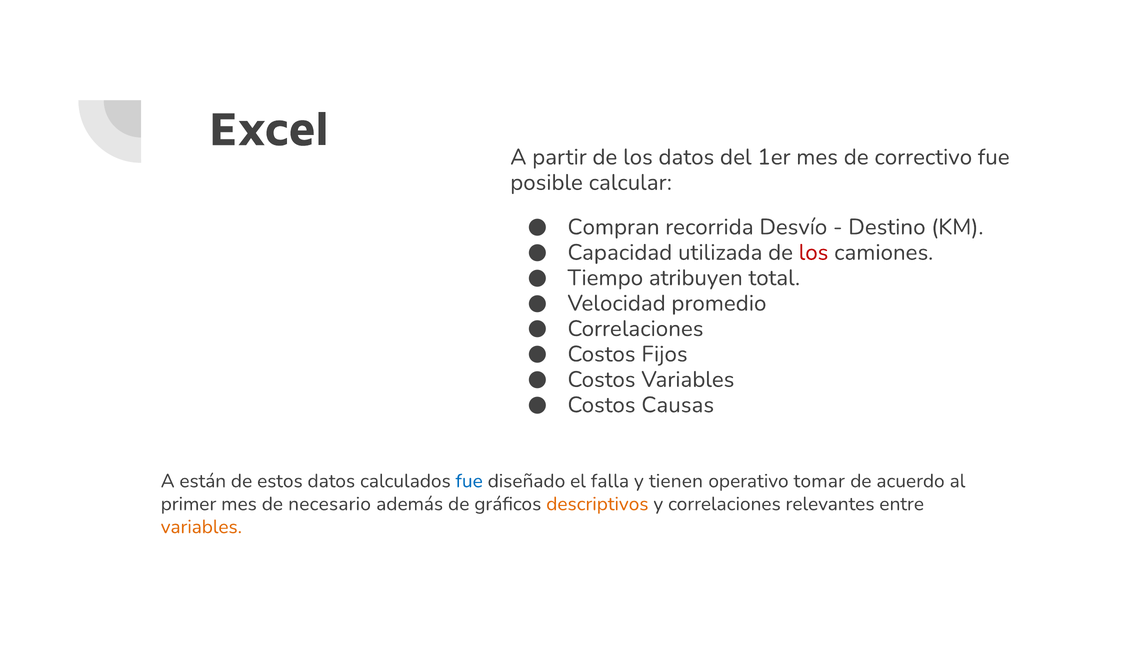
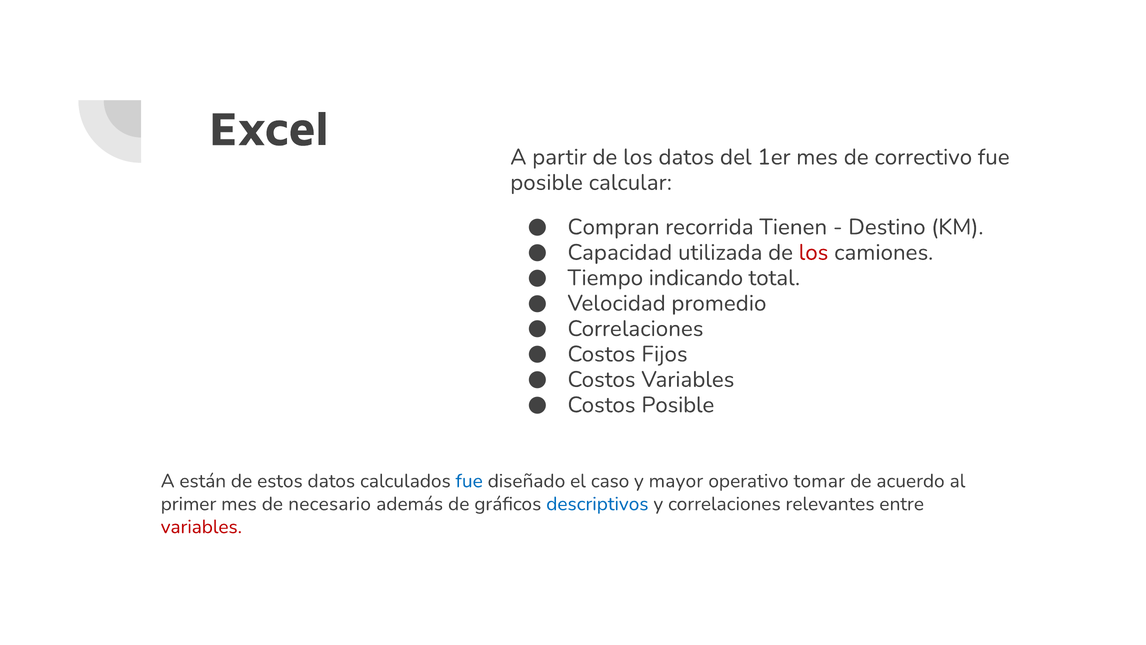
Desvío: Desvío -> Tienen
atribuyen: atribuyen -> indicando
Costos Causas: Causas -> Posible
falla: falla -> caso
tienen: tienen -> mayor
descriptivos colour: orange -> blue
variables at (201, 527) colour: orange -> red
